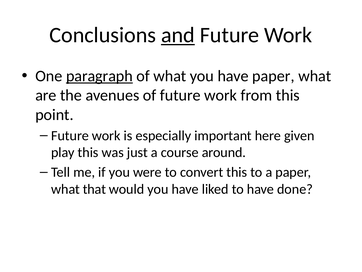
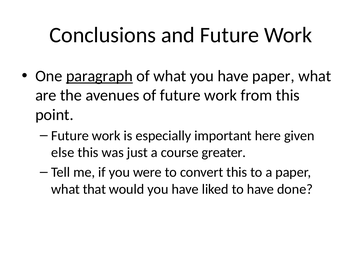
and underline: present -> none
play: play -> else
around: around -> greater
